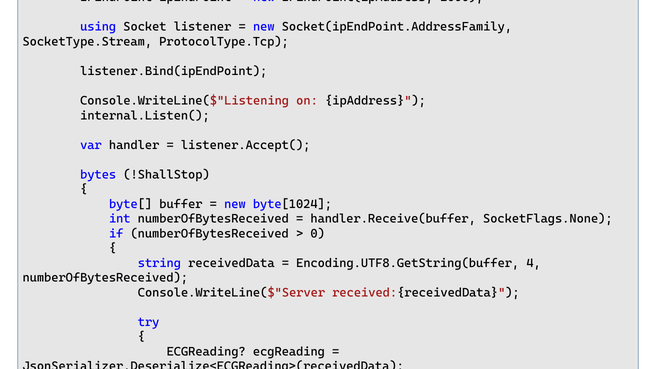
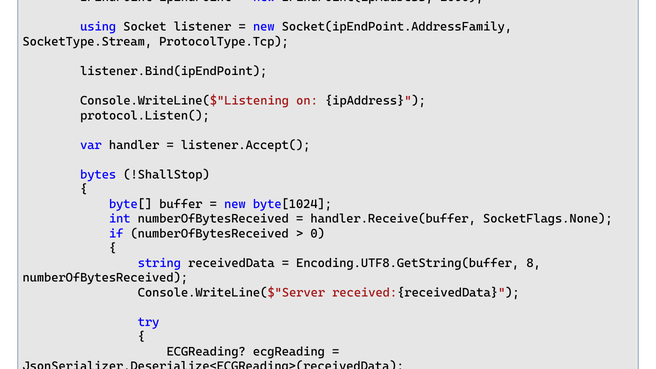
internal.Listen(: internal.Listen( -> protocol.Listen(
4: 4 -> 8
